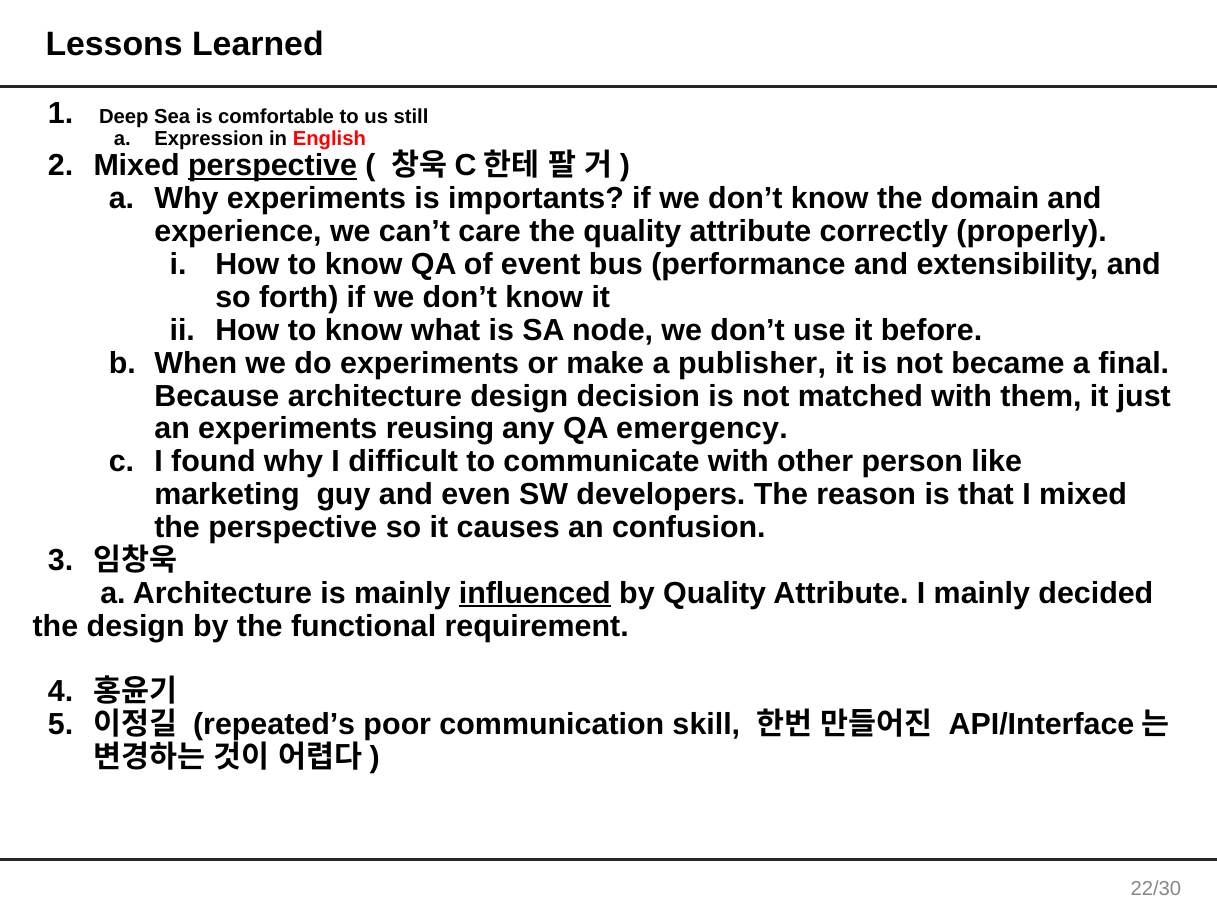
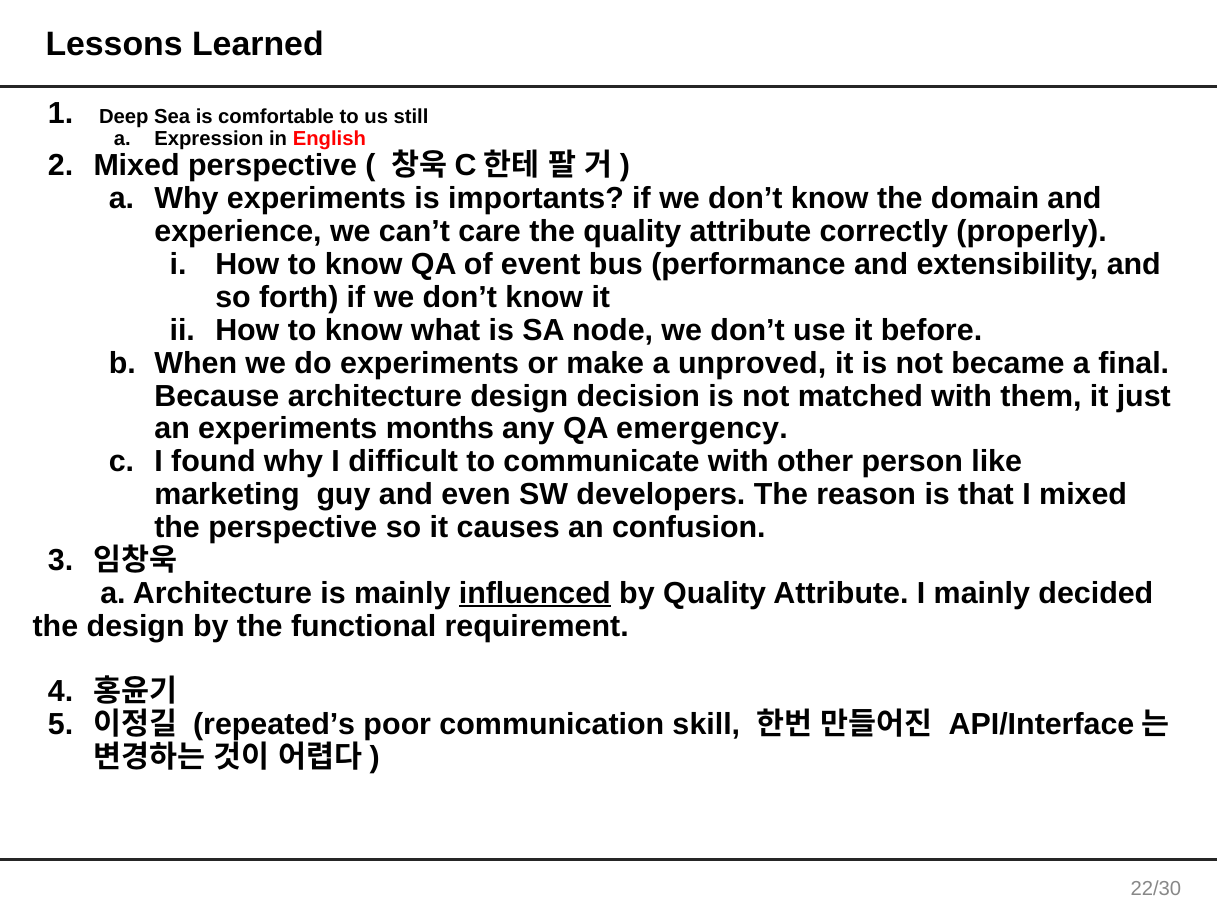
perspective at (273, 166) underline: present -> none
publisher: publisher -> unproved
reusing: reusing -> months
